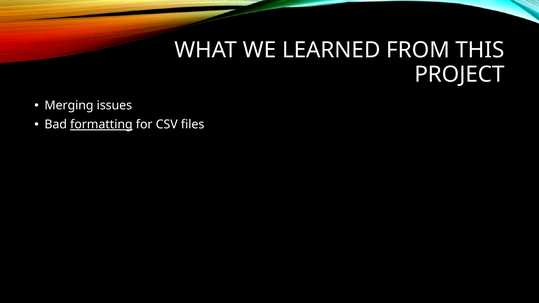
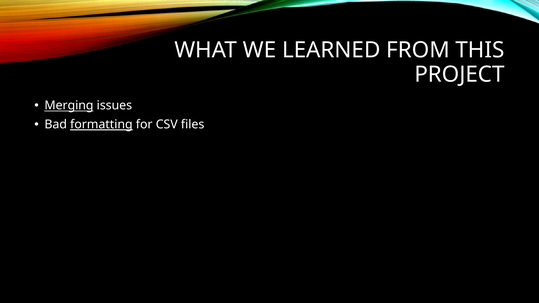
Merging underline: none -> present
